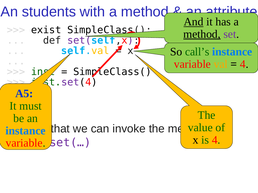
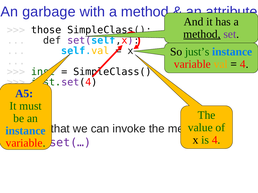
students: students -> garbage
And underline: present -> none
exist: exist -> those
call’s: call’s -> just’s
